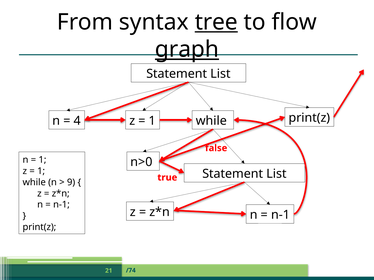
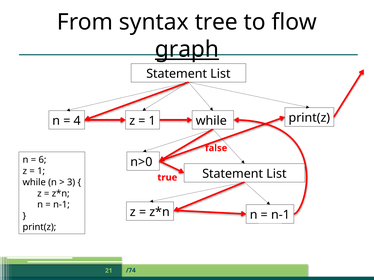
tree underline: present -> none
1 at (42, 160): 1 -> 6
9: 9 -> 3
